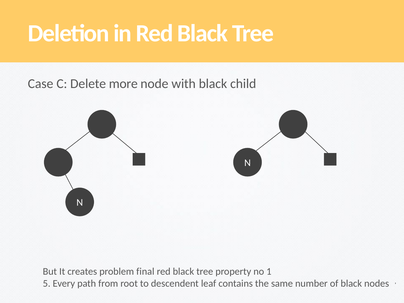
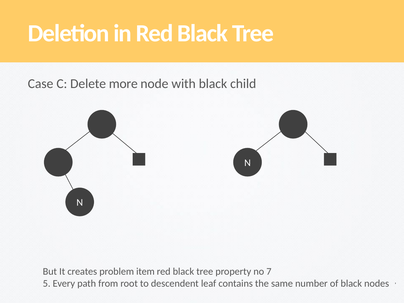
final: final -> item
1: 1 -> 7
